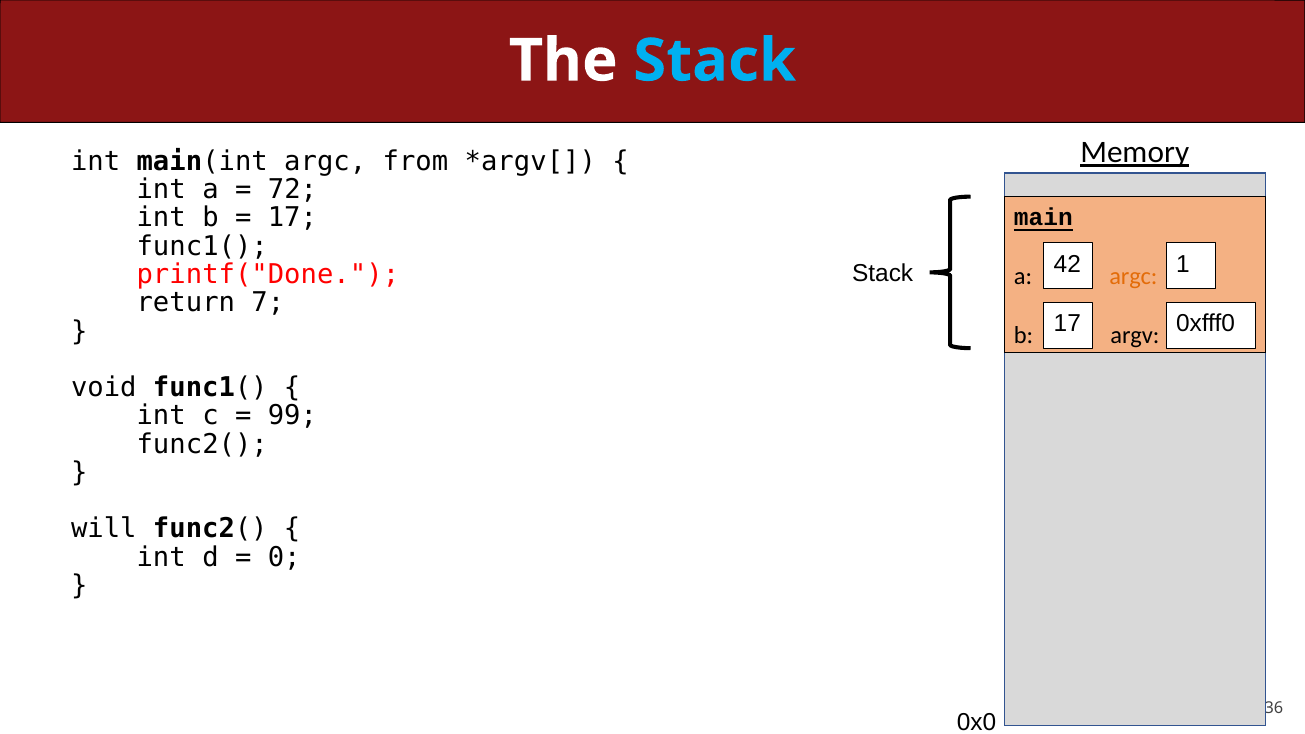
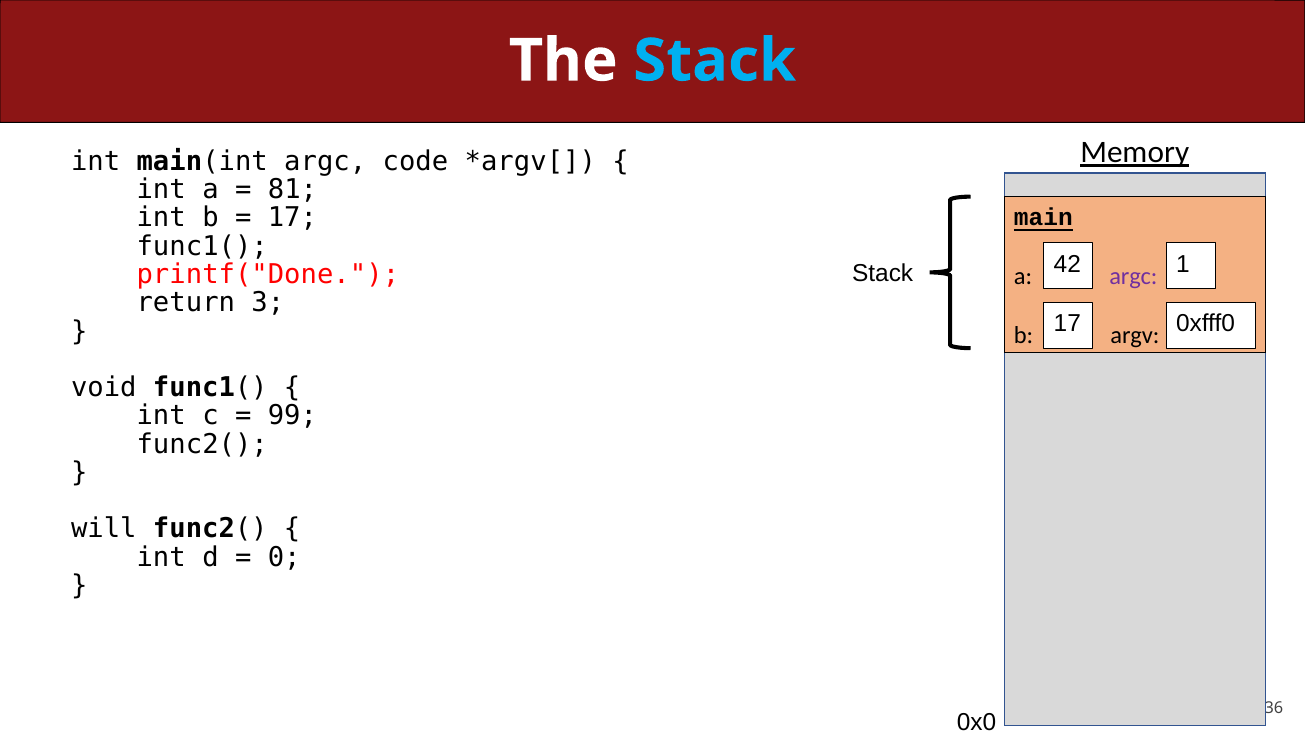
from: from -> code
72: 72 -> 81
argc at (1133, 277) colour: orange -> purple
7: 7 -> 3
